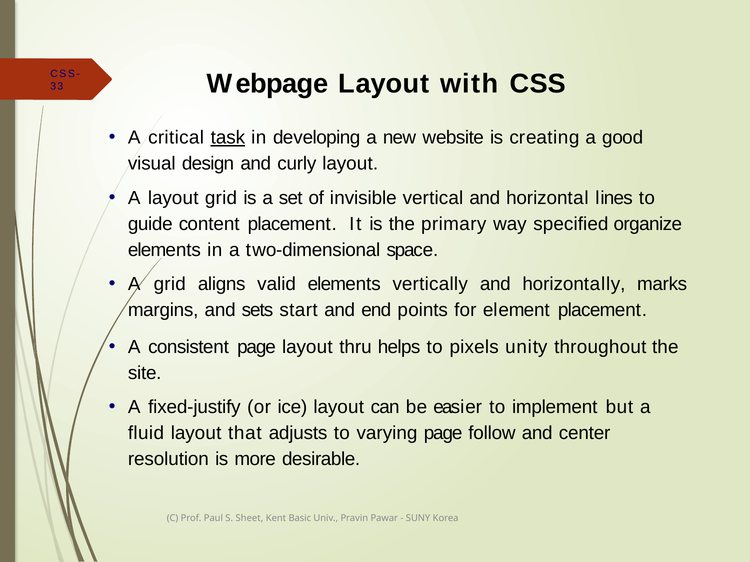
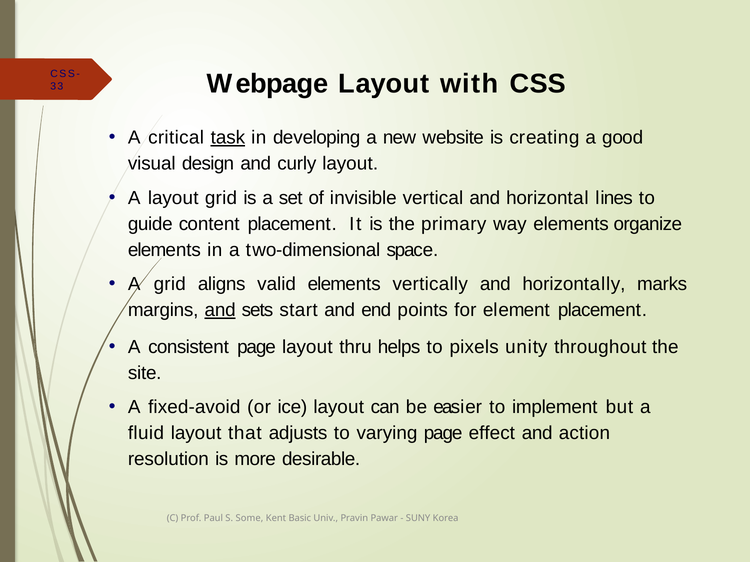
way specified: specified -> elements
and at (220, 310) underline: none -> present
fixed-justify: fixed-justify -> fixed-avoid
follow: follow -> effect
center: center -> action
Sheet: Sheet -> Some
